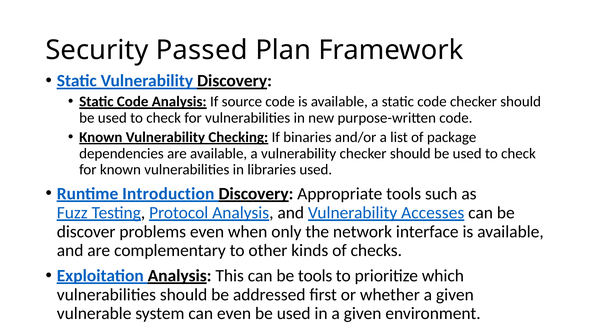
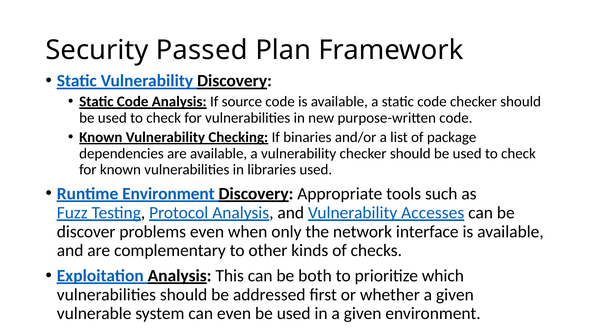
Runtime Introduction: Introduction -> Environment
be tools: tools -> both
